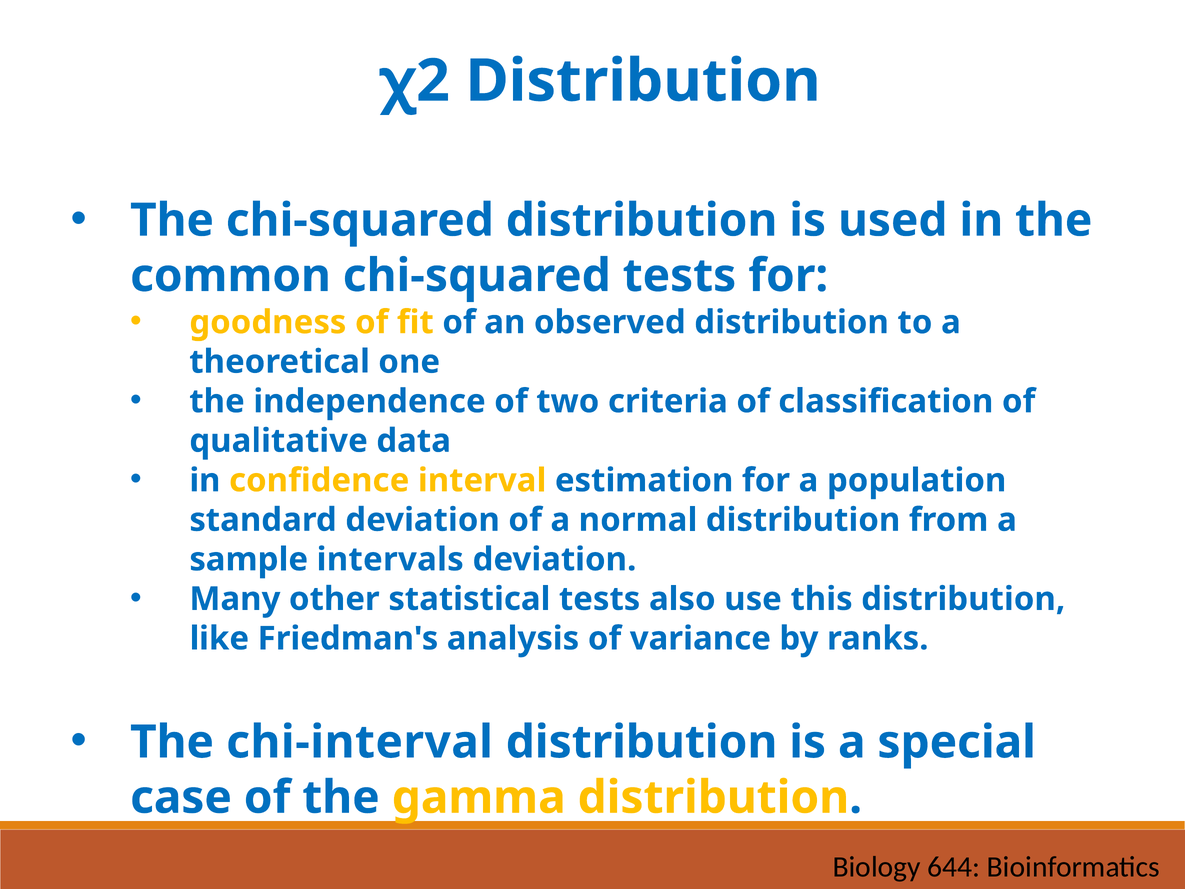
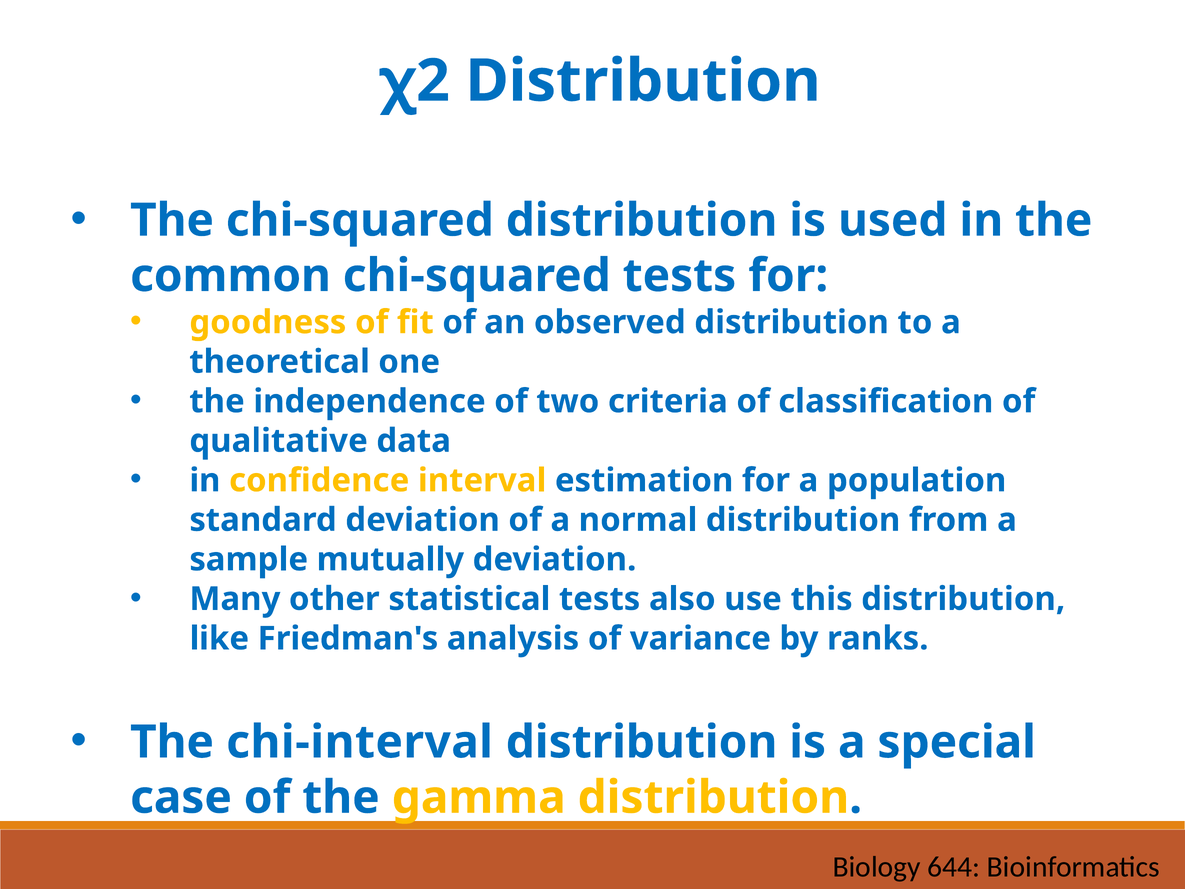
intervals: intervals -> mutually
